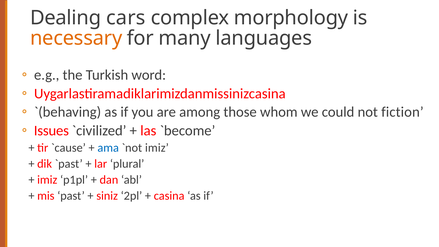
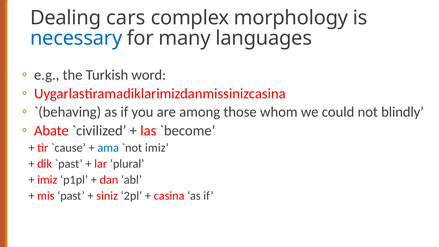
necessary colour: orange -> blue
fiction: fiction -> blindly
Issues: Issues -> Abate
